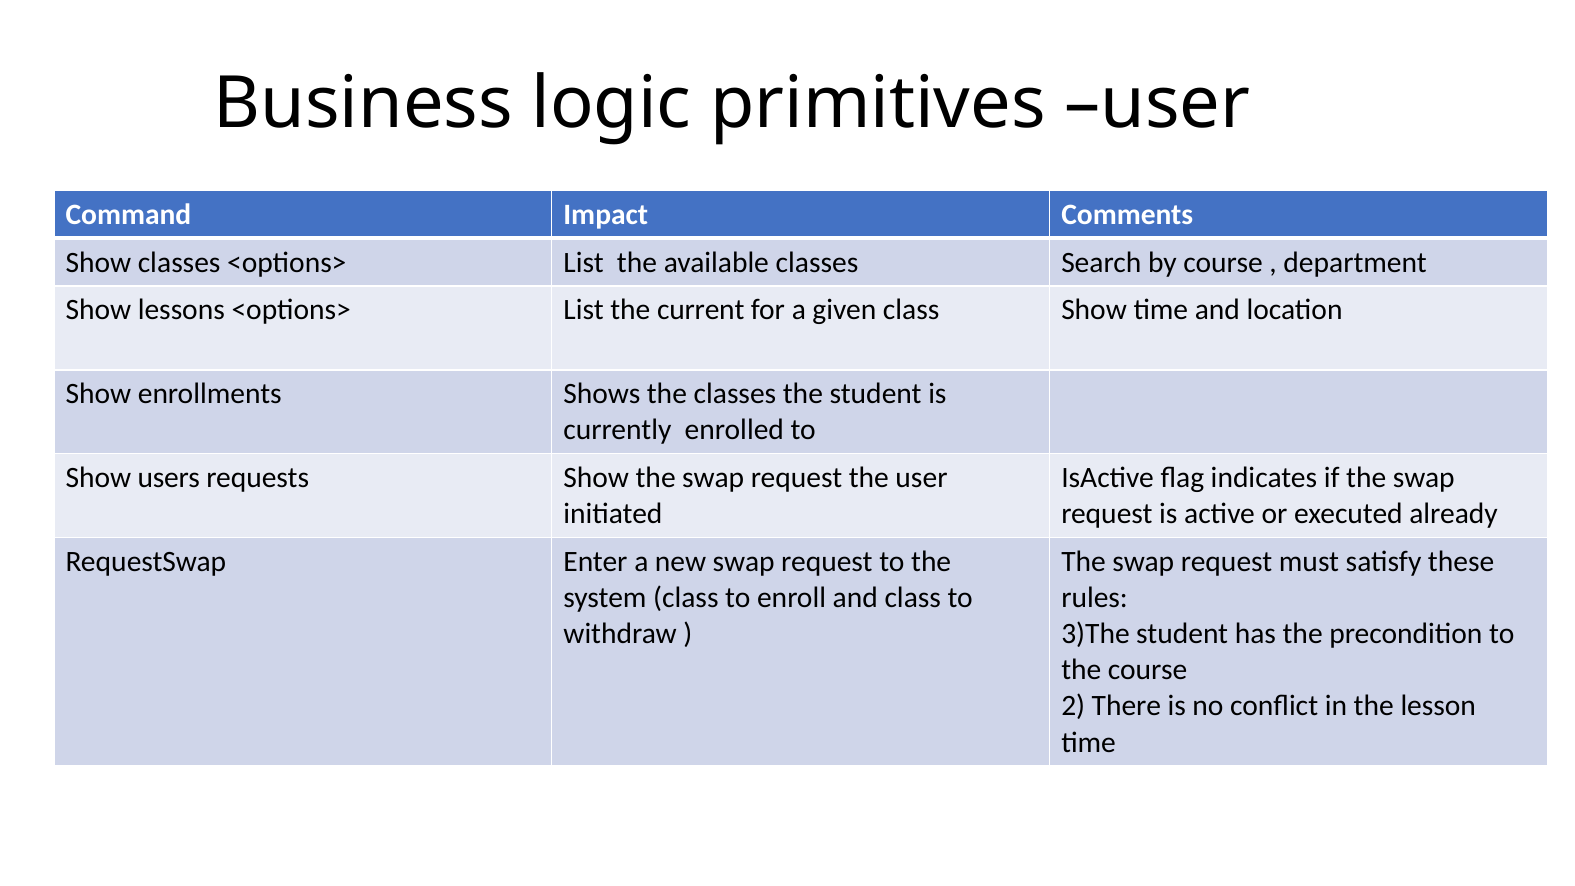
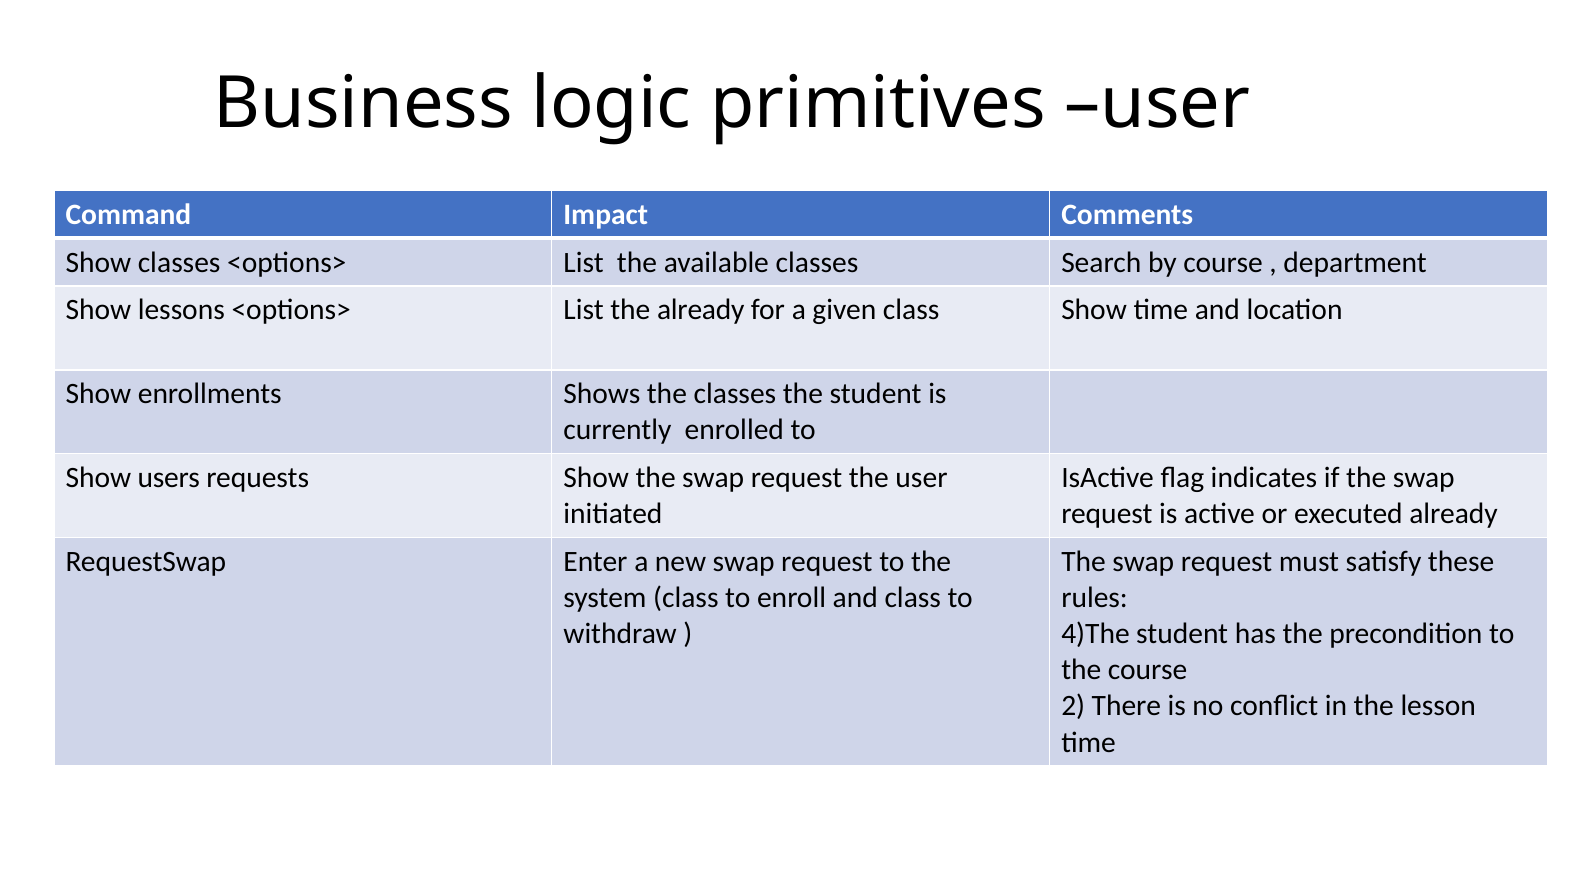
the current: current -> already
3)The: 3)The -> 4)The
